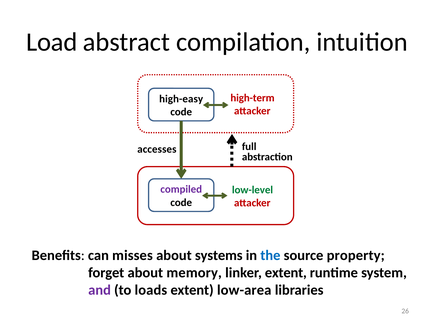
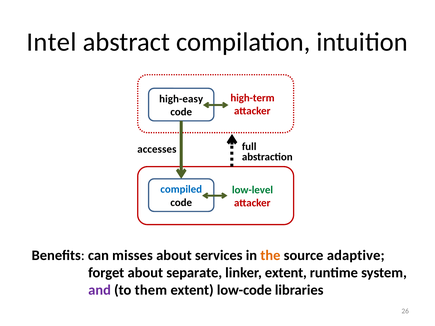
Load: Load -> Intel
compiled colour: purple -> blue
systems: systems -> services
the colour: blue -> orange
property: property -> adaptive
memory: memory -> separate
loads: loads -> them
low-area: low-area -> low-code
